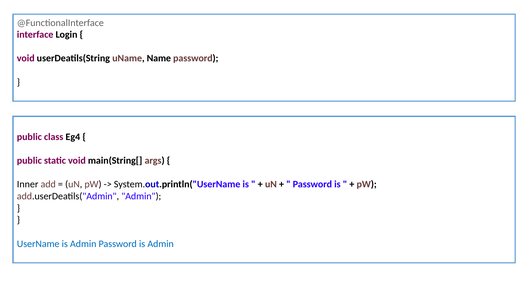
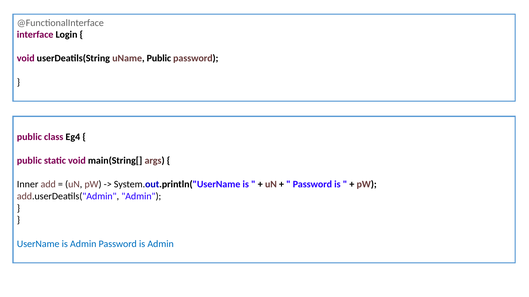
uName Name: Name -> Public
